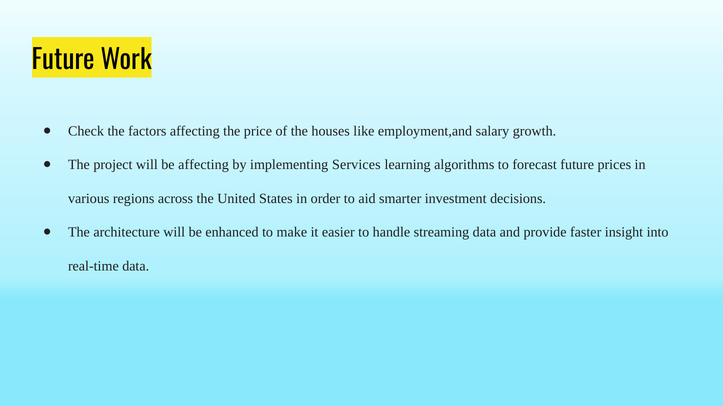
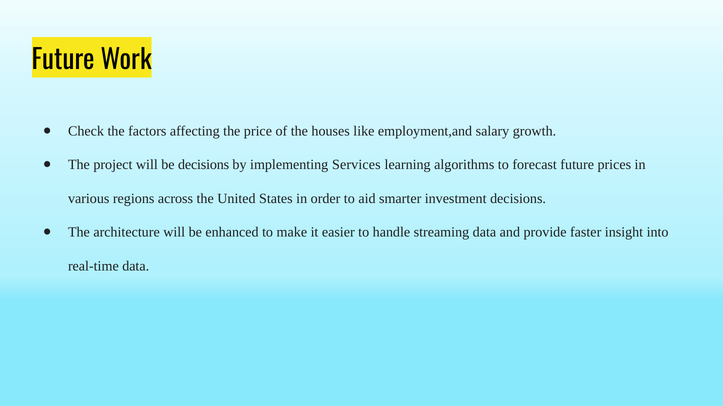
be affecting: affecting -> decisions
